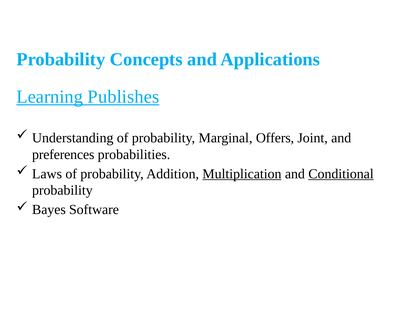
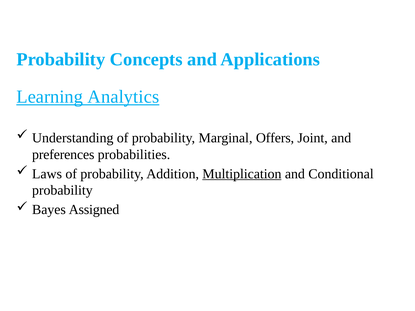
Publishes: Publishes -> Analytics
Conditional underline: present -> none
Software: Software -> Assigned
